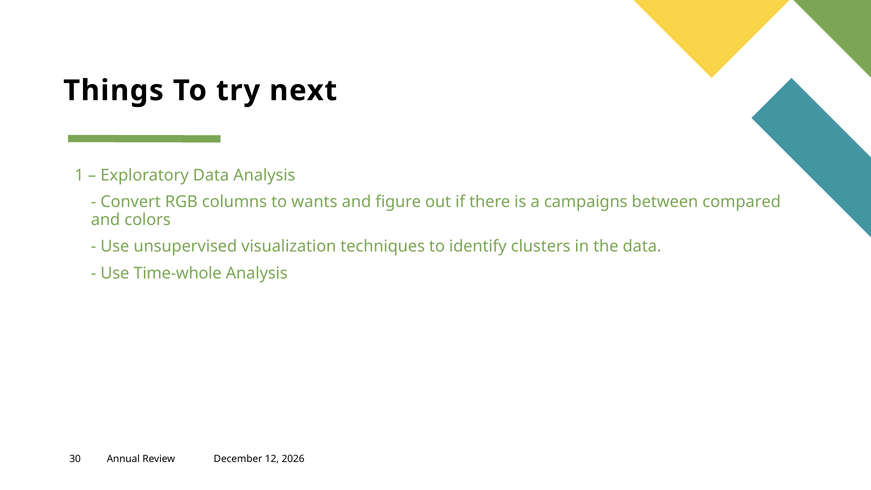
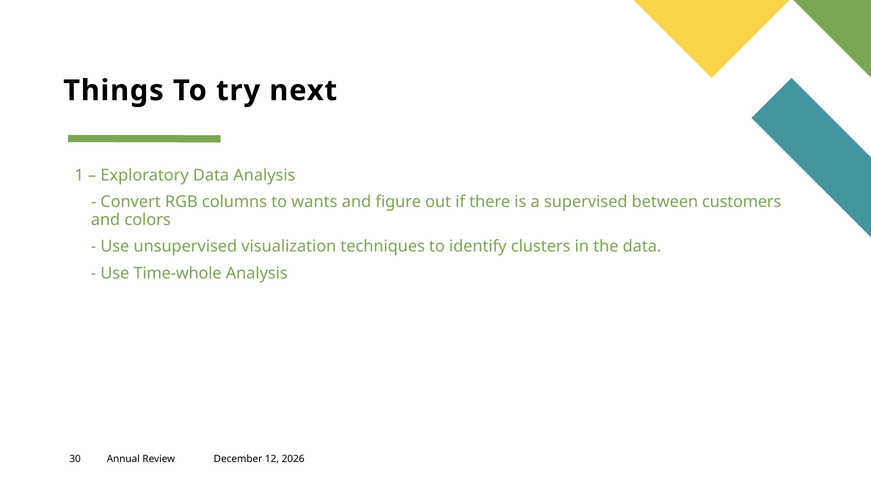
campaigns: campaigns -> supervised
compared: compared -> customers
